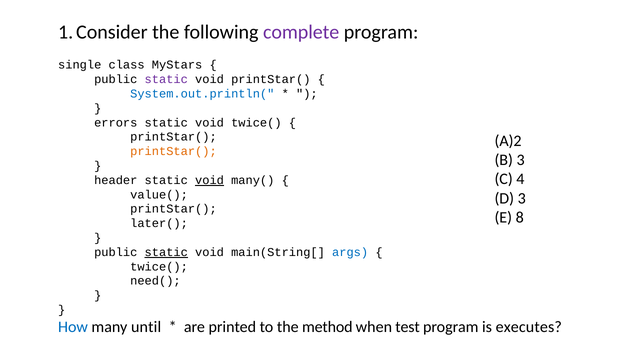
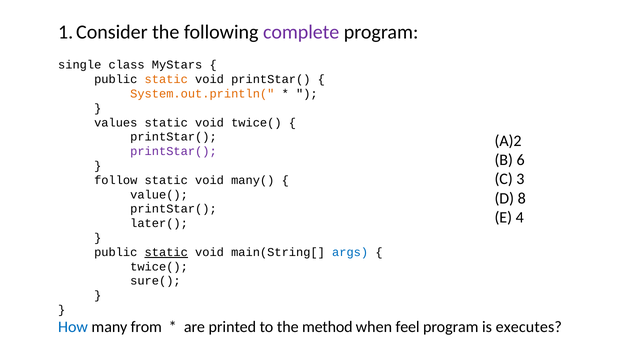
static at (166, 80) colour: purple -> orange
System.out.println( colour: blue -> orange
errors: errors -> values
printStar( at (173, 152) colour: orange -> purple
B 3: 3 -> 6
4: 4 -> 3
header: header -> follow
void at (210, 181) underline: present -> none
D 3: 3 -> 8
8: 8 -> 4
need(: need( -> sure(
until: until -> from
test: test -> feel
